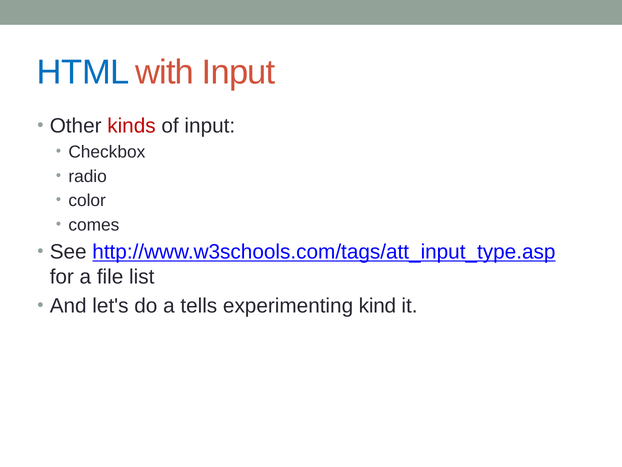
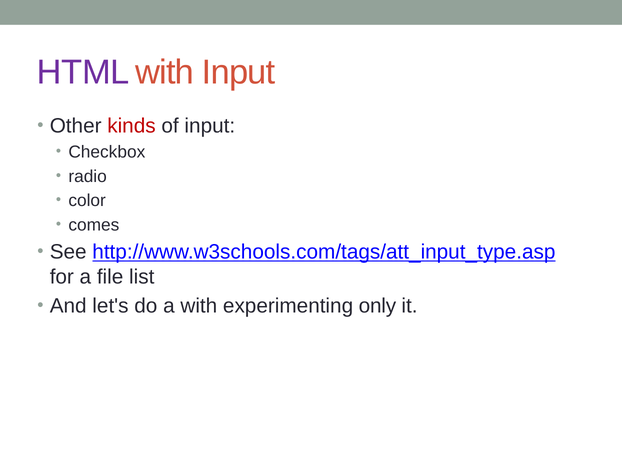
HTML colour: blue -> purple
a tells: tells -> with
kind: kind -> only
